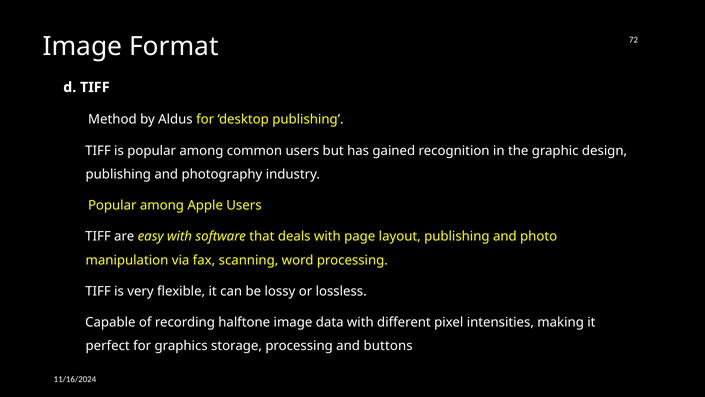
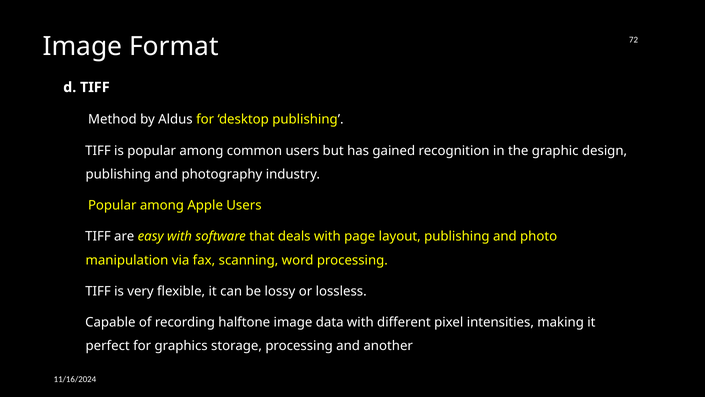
buttons: buttons -> another
